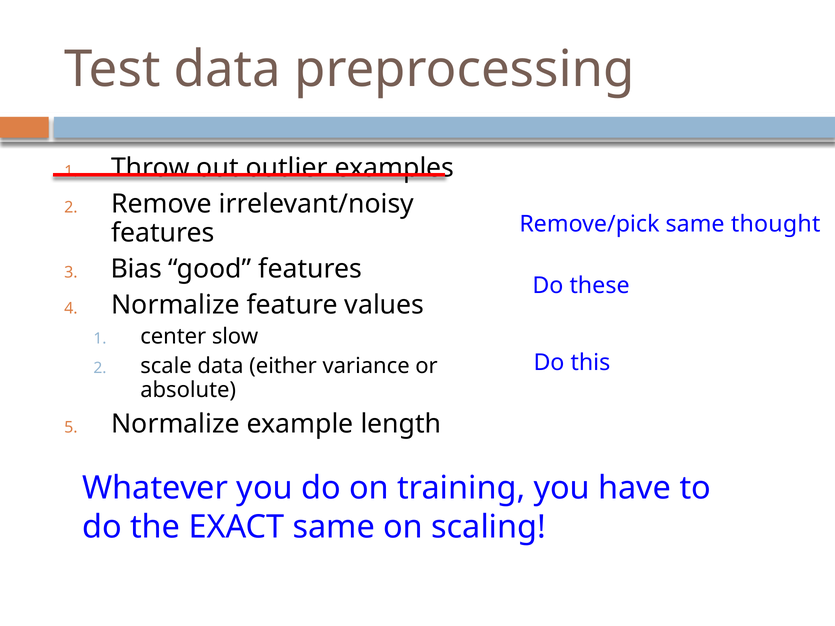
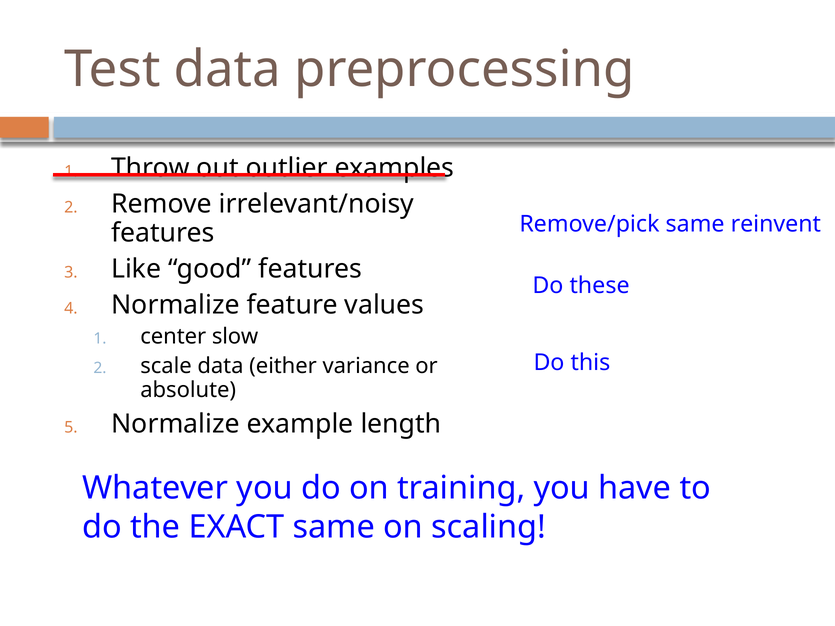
thought: thought -> reinvent
Bias: Bias -> Like
